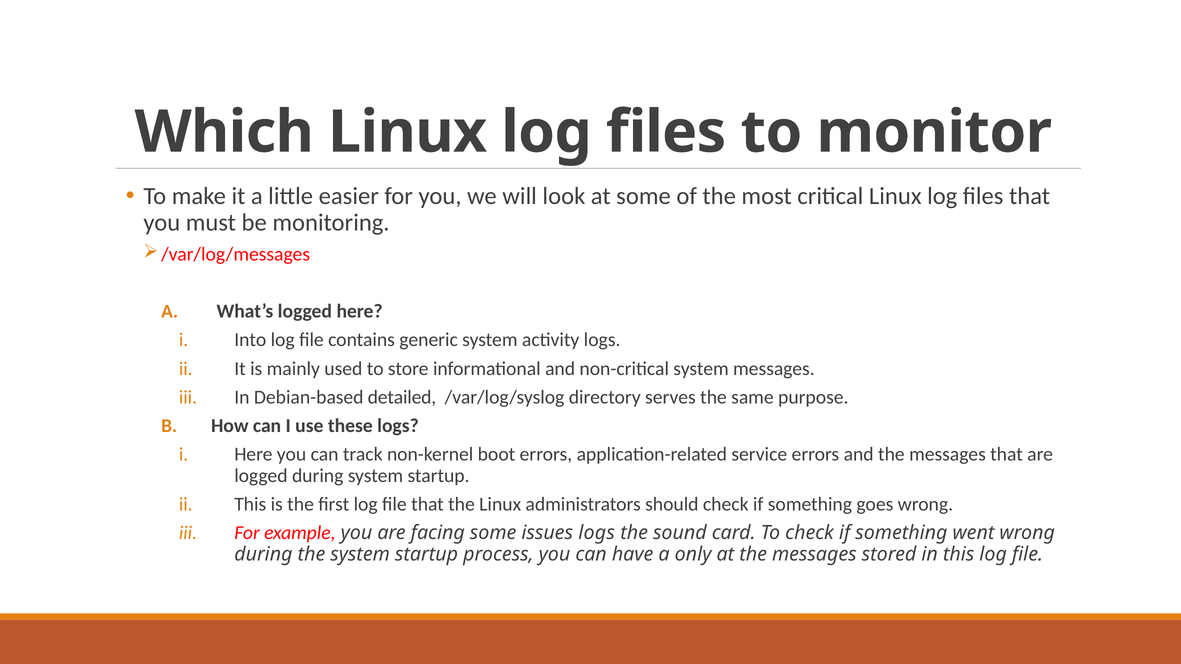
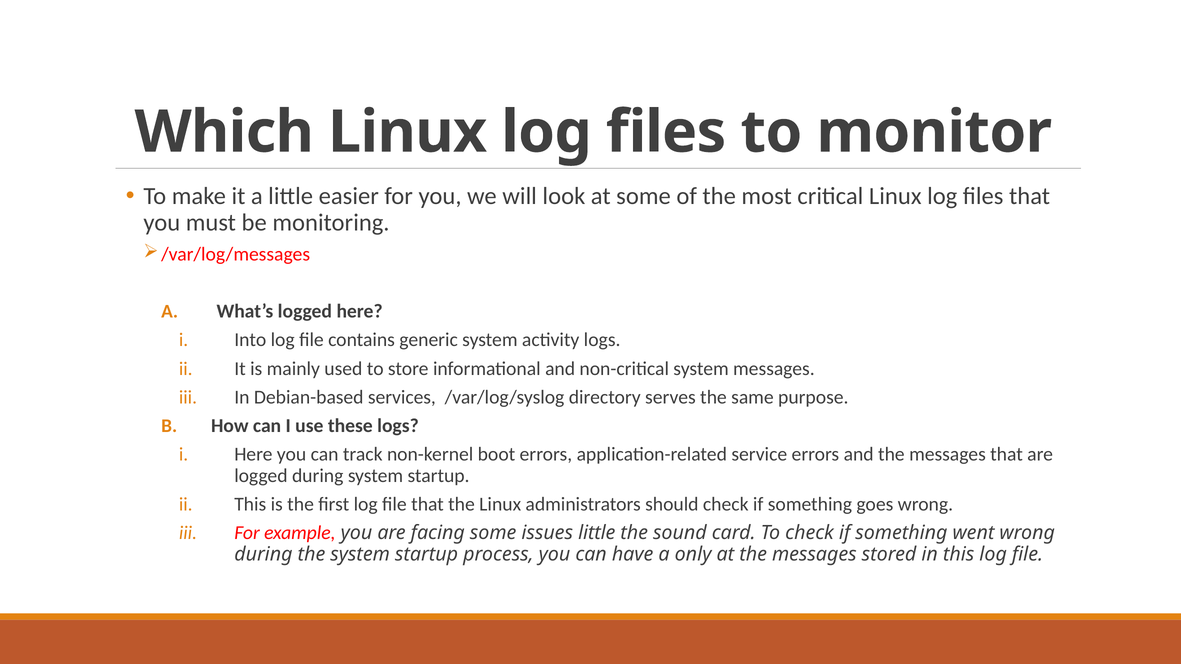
detailed: detailed -> services
issues logs: logs -> little
